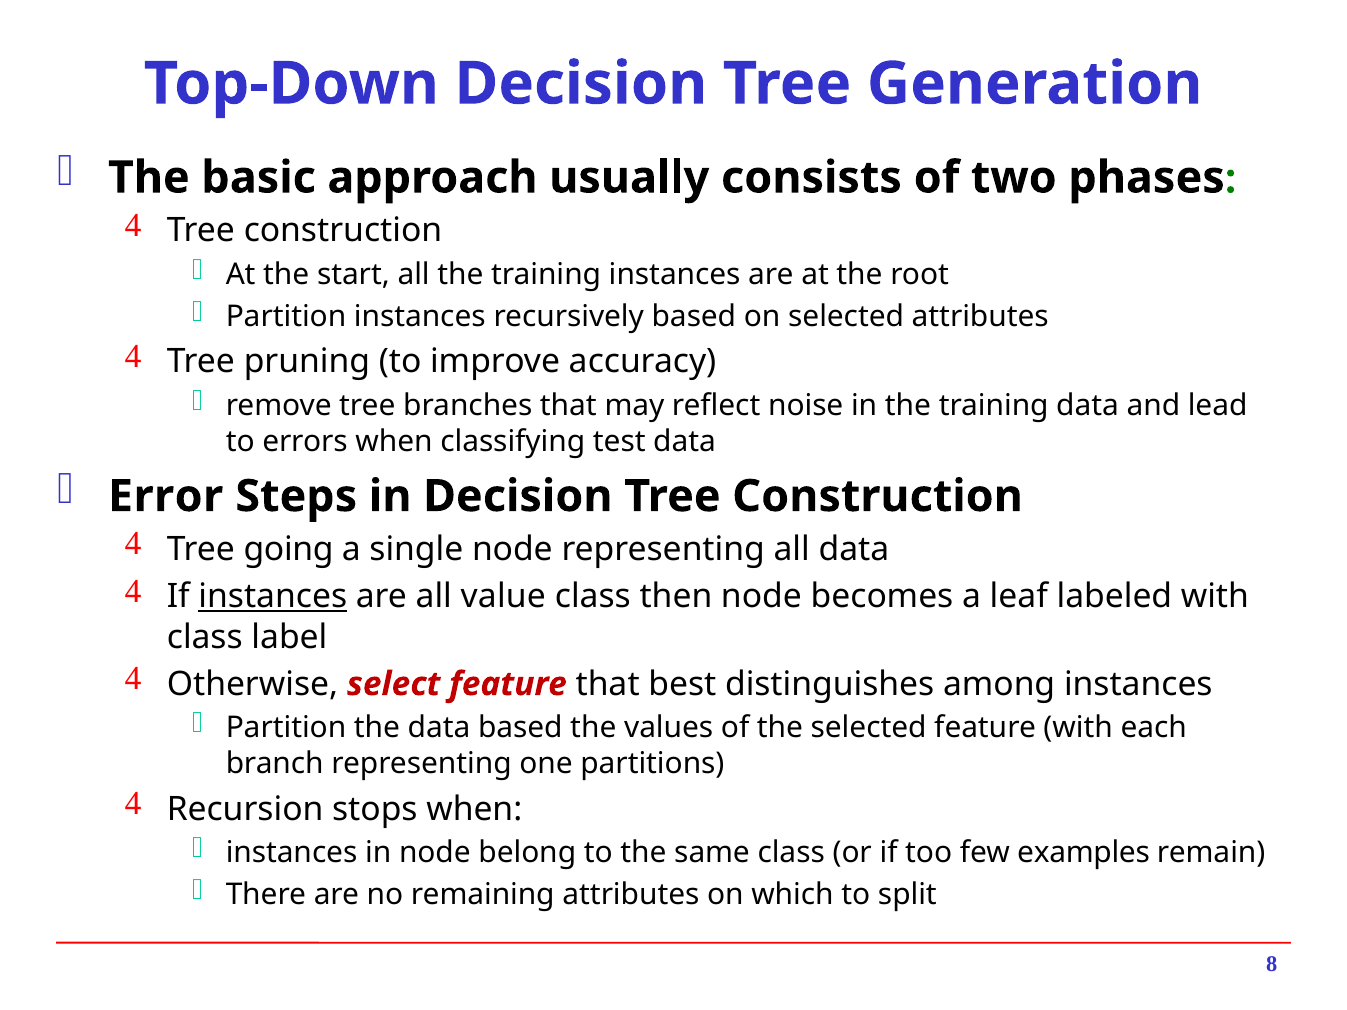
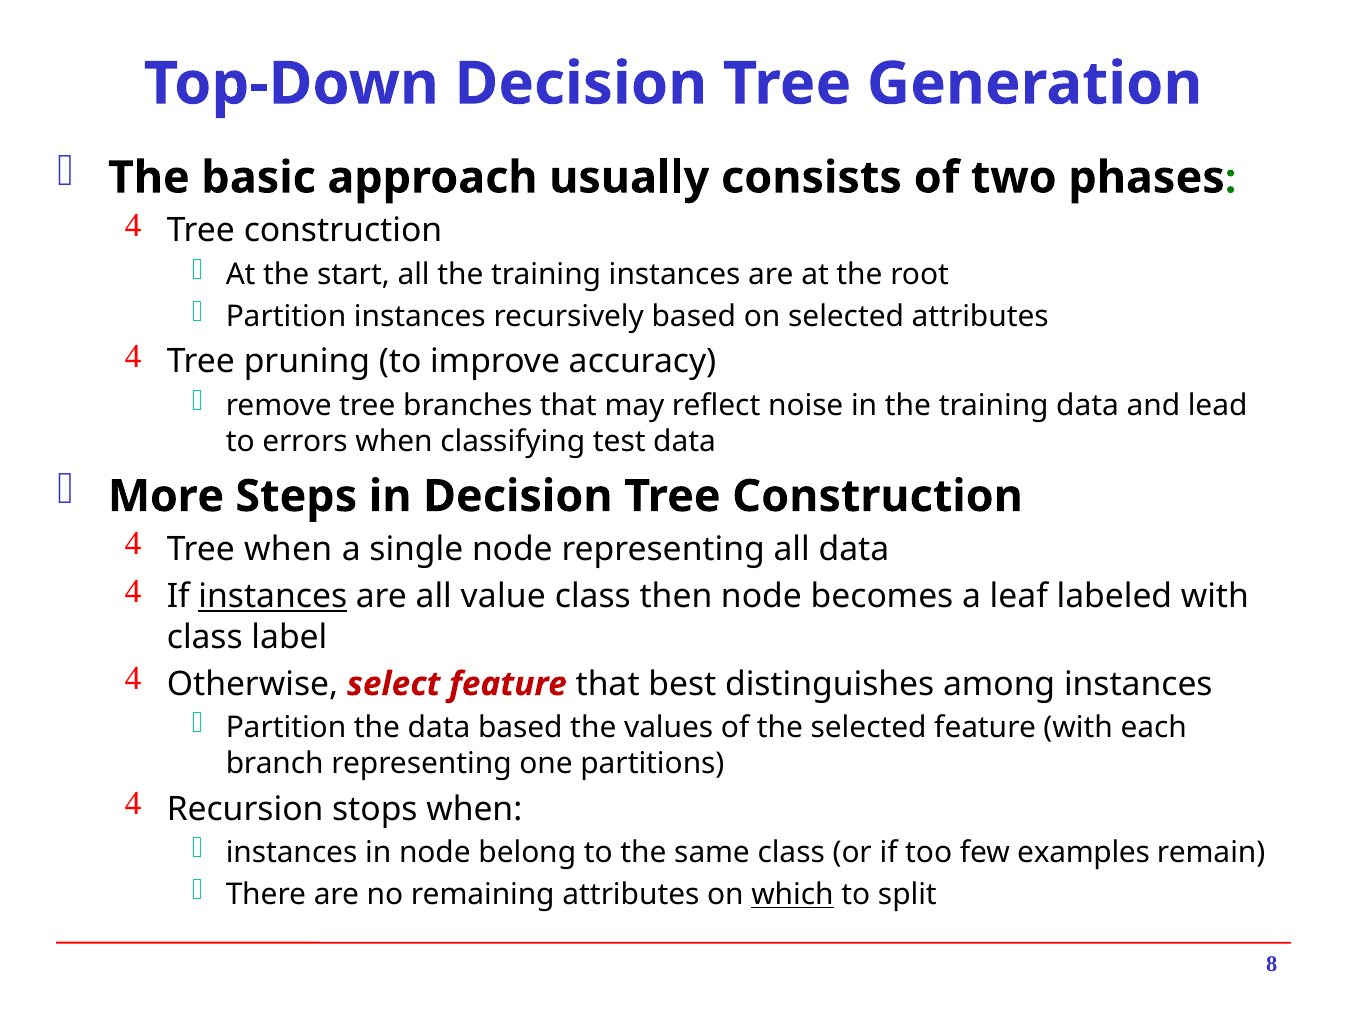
Error: Error -> More
Tree going: going -> when
which underline: none -> present
